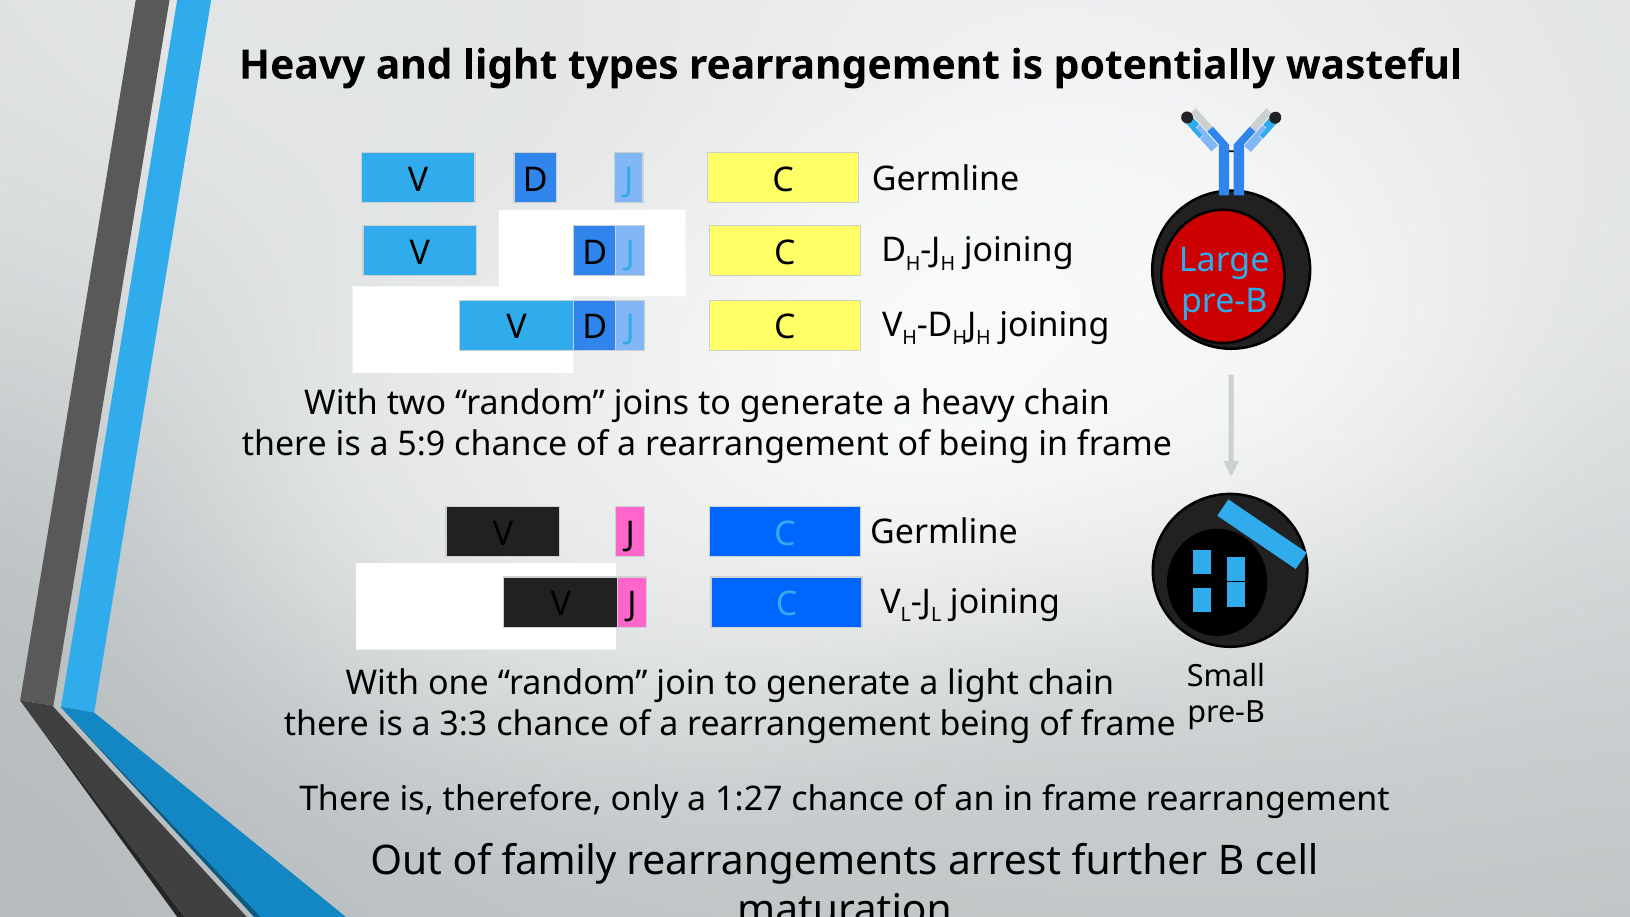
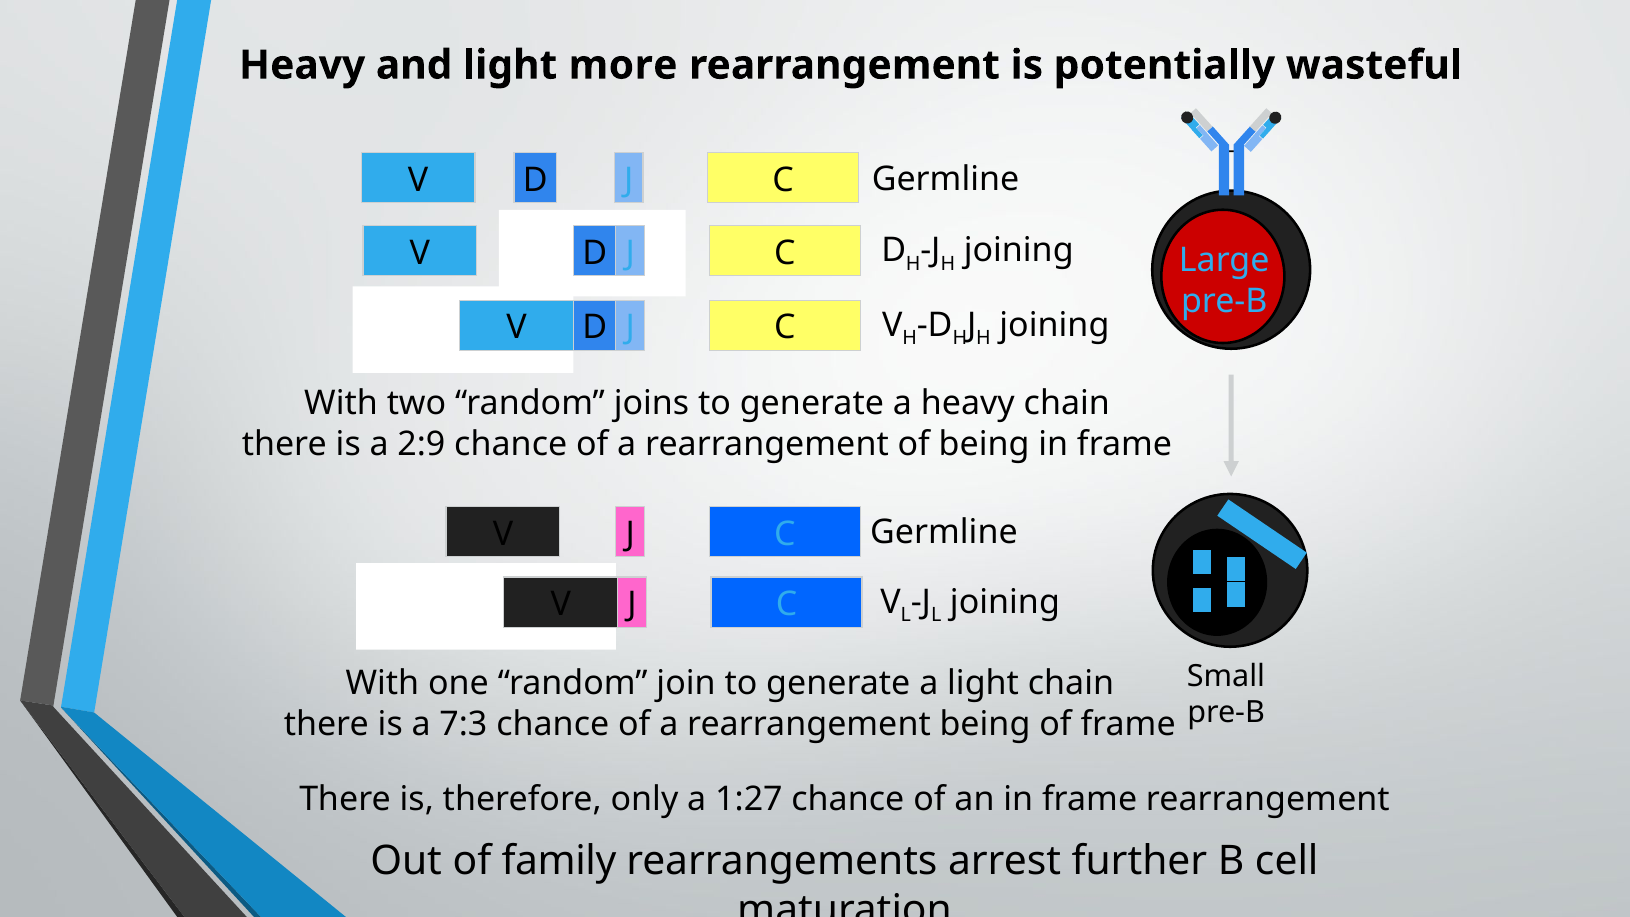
types: types -> more
5:9: 5:9 -> 2:9
3:3: 3:3 -> 7:3
